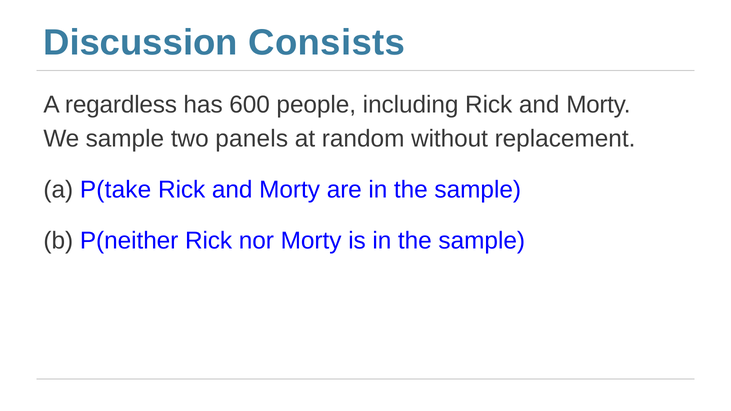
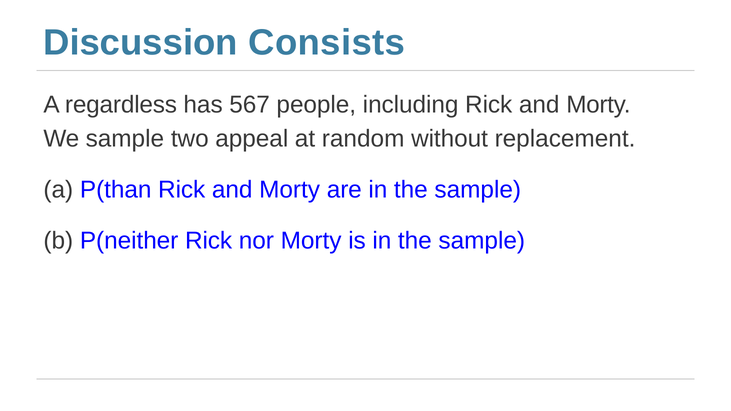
600: 600 -> 567
panels: panels -> appeal
P(take: P(take -> P(than
